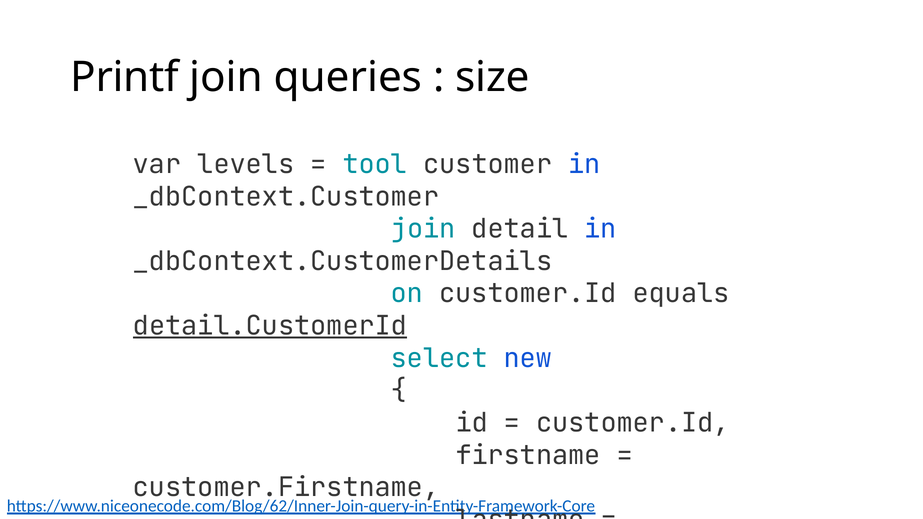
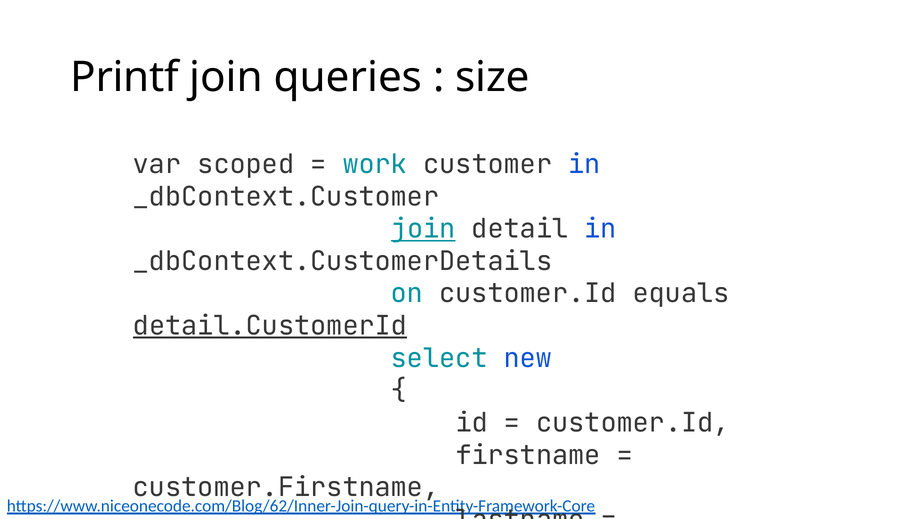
levels: levels -> scoped
tool: tool -> work
join at (423, 229) underline: none -> present
